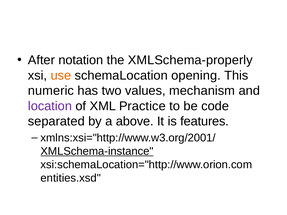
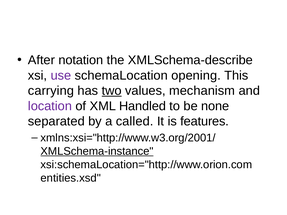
XMLSchema-properly: XMLSchema-properly -> XMLSchema-describe
use colour: orange -> purple
numeric: numeric -> carrying
two underline: none -> present
Practice: Practice -> Handled
code: code -> none
above: above -> called
